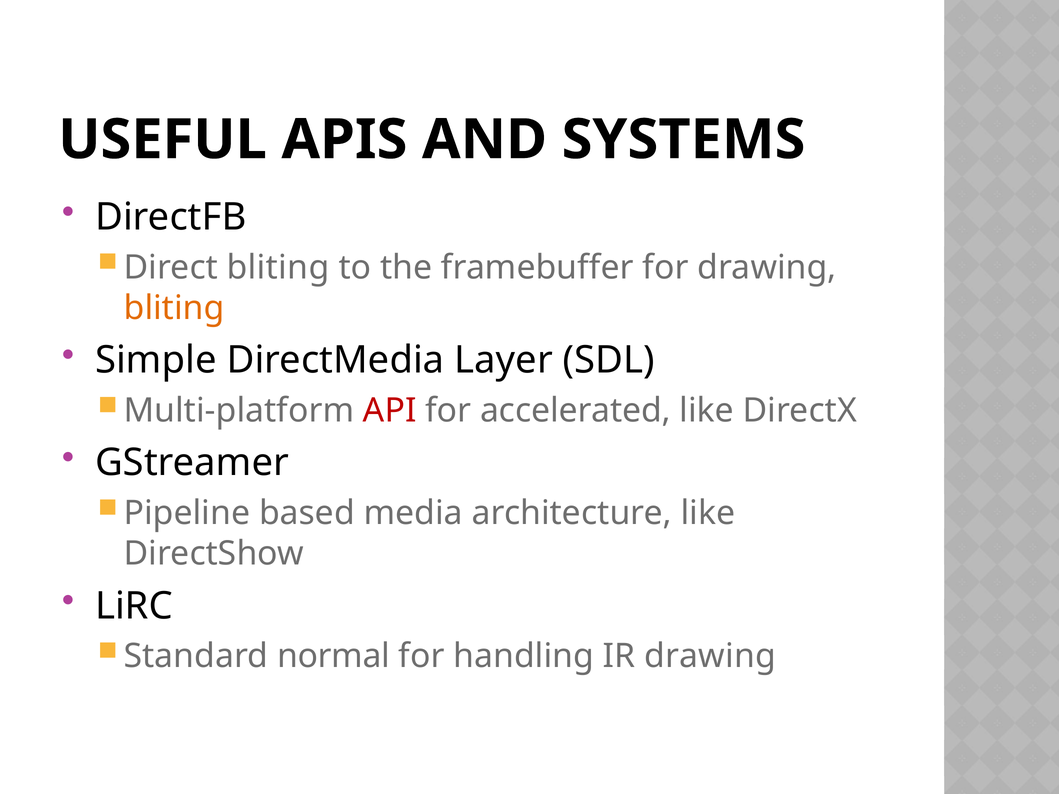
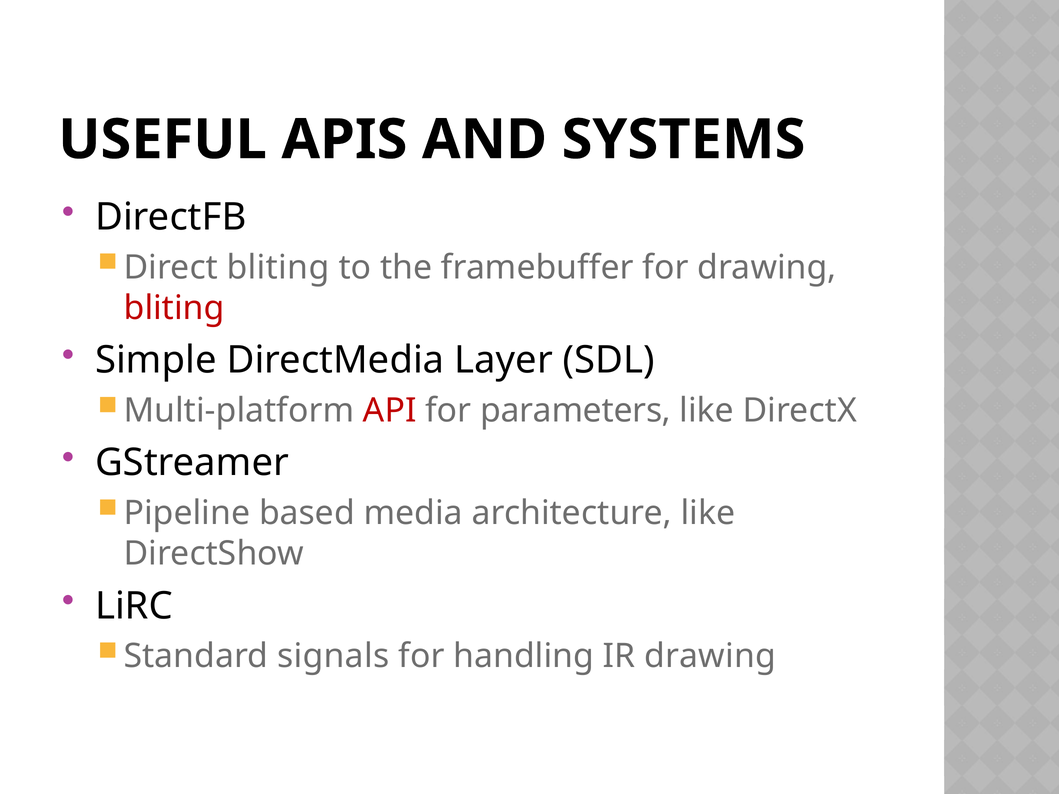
bliting at (174, 308) colour: orange -> red
accelerated: accelerated -> parameters
normal: normal -> signals
